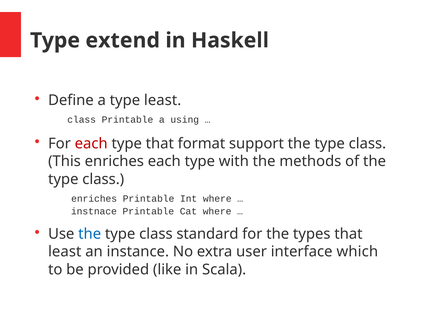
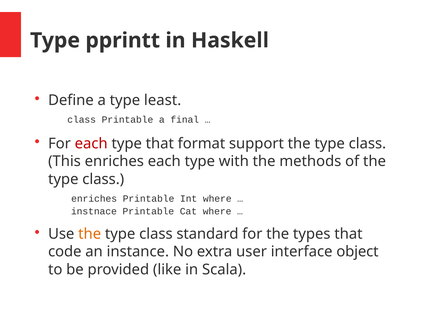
extend: extend -> pprintt
using: using -> final
the at (90, 234) colour: blue -> orange
least at (65, 251): least -> code
which: which -> object
